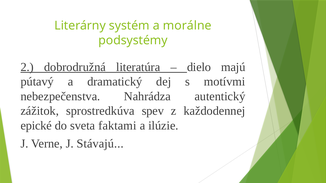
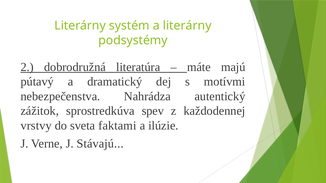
a morálne: morálne -> literárny
dielo: dielo -> máte
epické: epické -> vrstvy
